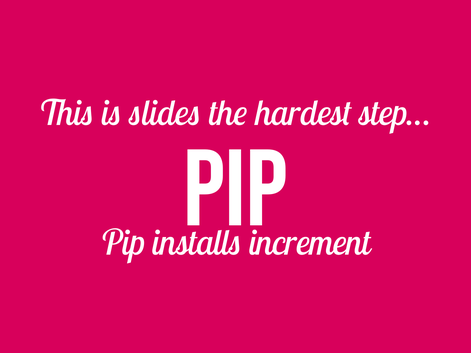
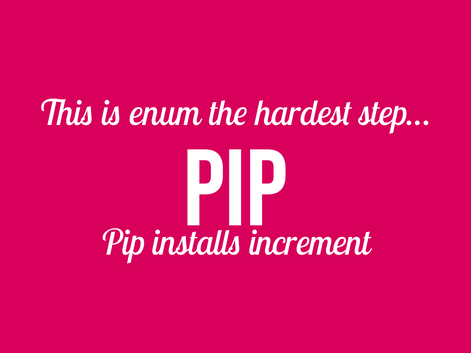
slides: slides -> enum
